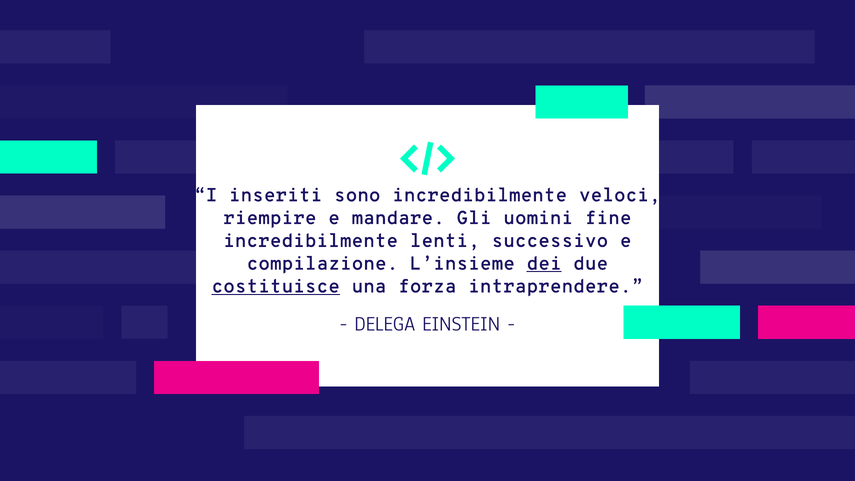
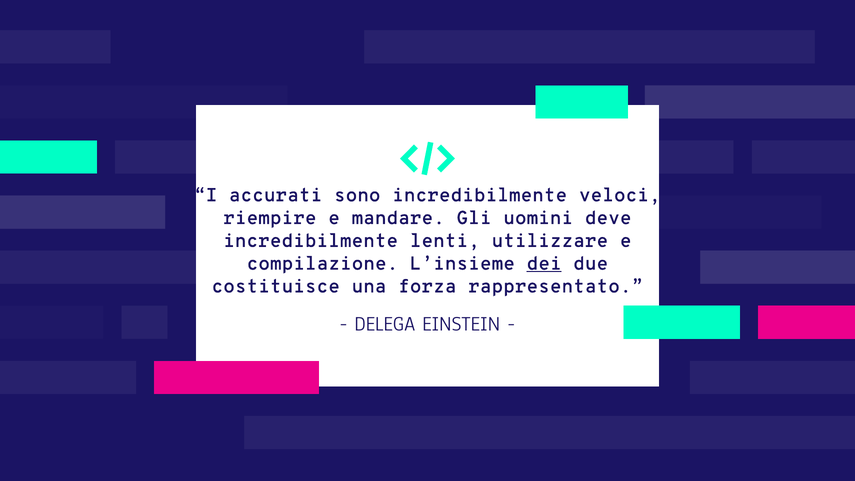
inseriti: inseriti -> accurati
fine: fine -> deve
successivo: successivo -> utilizzare
costituisce underline: present -> none
intraprendere: intraprendere -> rappresentato
